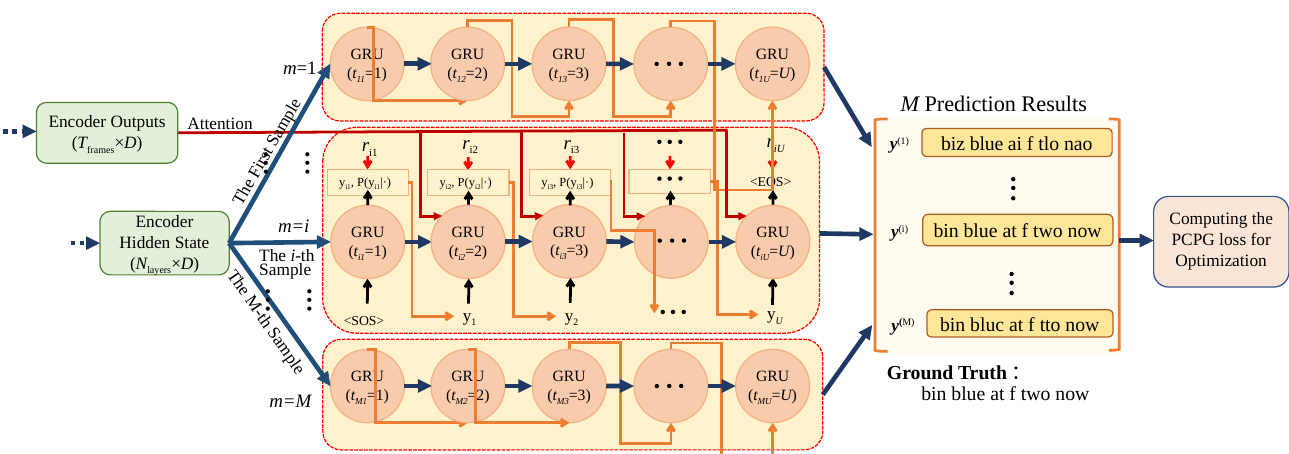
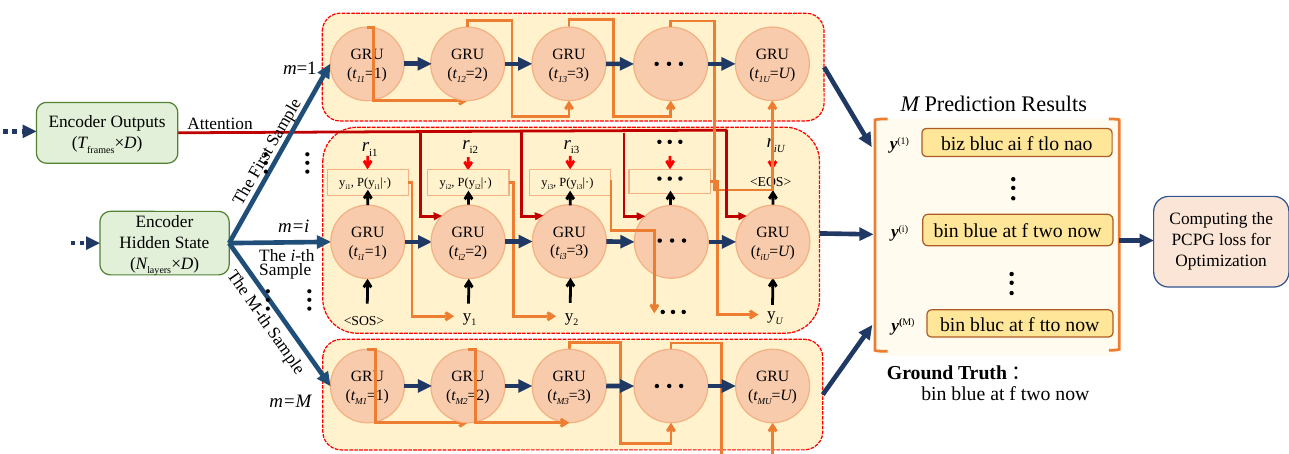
biz blue: blue -> bluc
